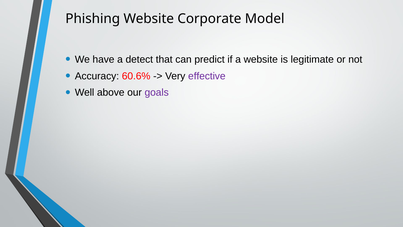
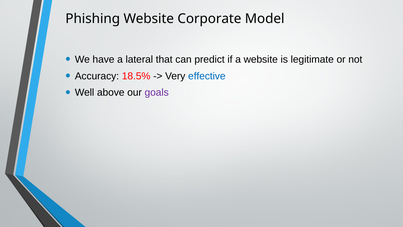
detect: detect -> lateral
60.6%: 60.6% -> 18.5%
effective colour: purple -> blue
